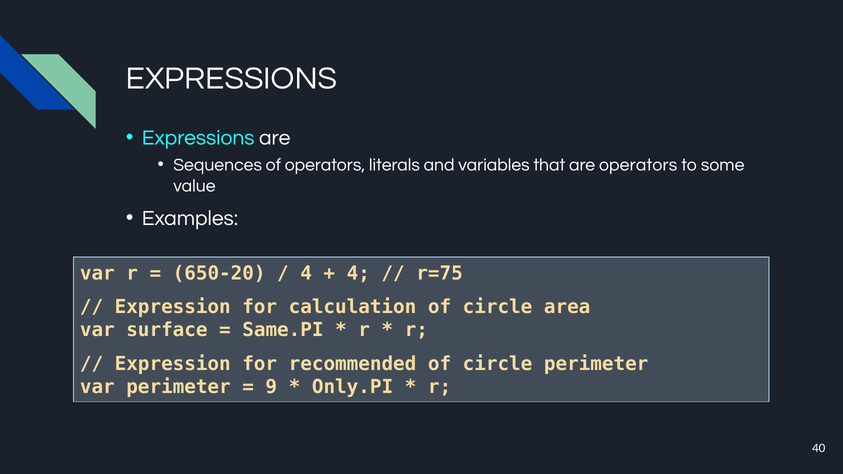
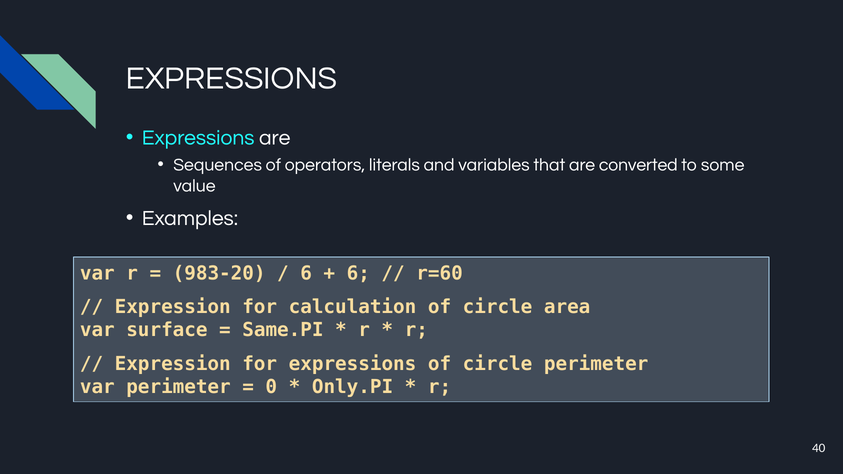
are operators: operators -> converted
650-20: 650-20 -> 983-20
4 at (306, 273): 4 -> 6
4 at (358, 273): 4 -> 6
r=75: r=75 -> r=60
for recommended: recommended -> expressions
9: 9 -> 0
